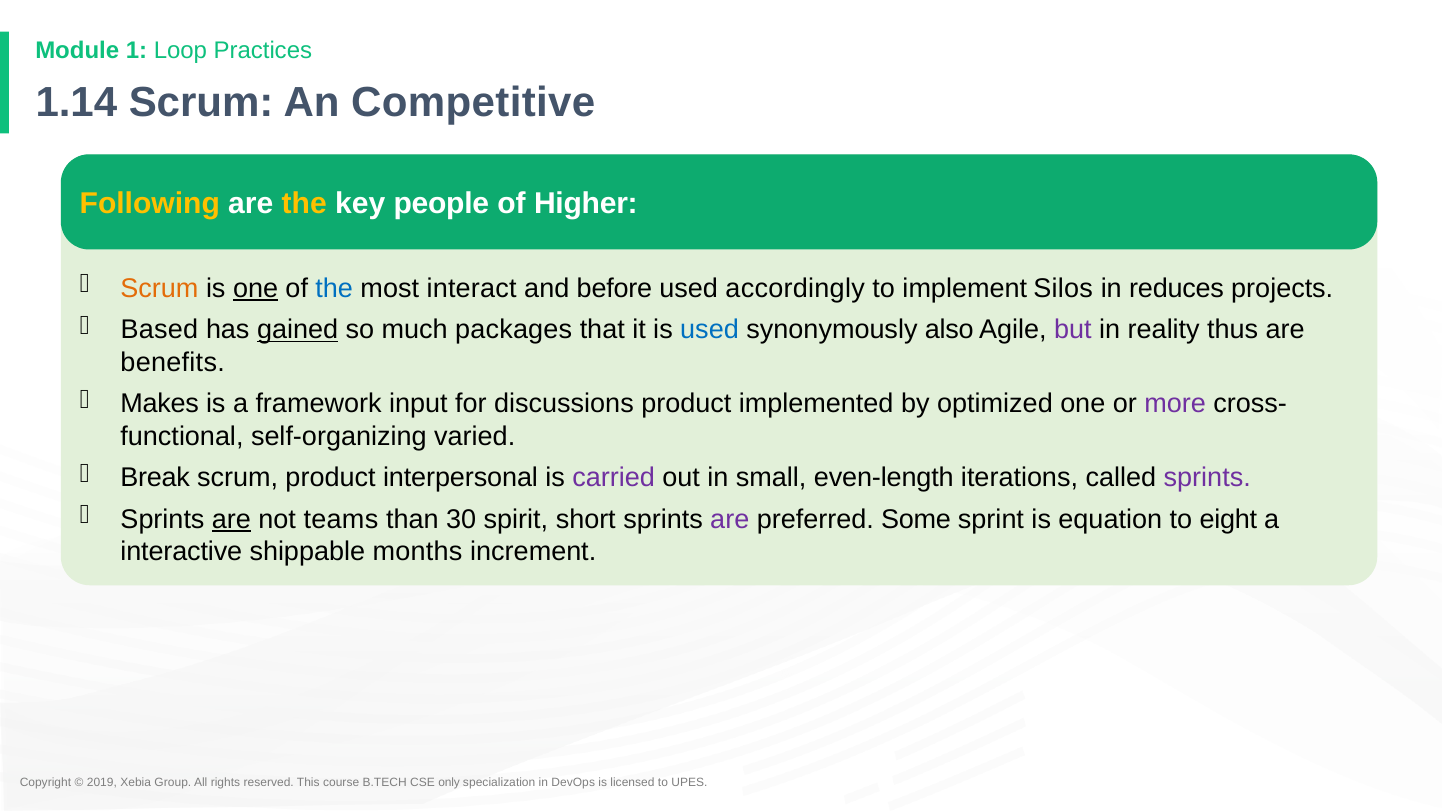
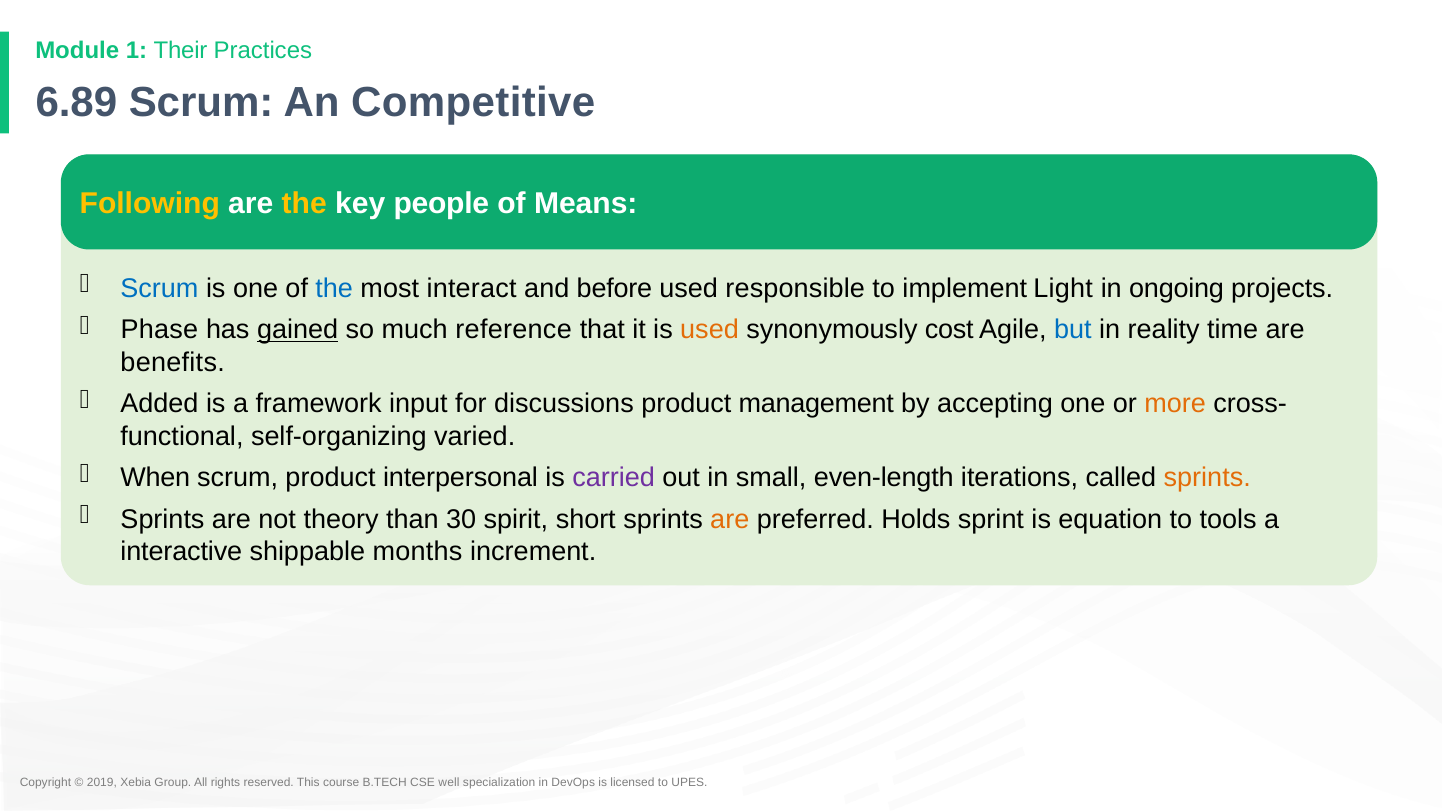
Loop: Loop -> Their
1.14: 1.14 -> 6.89
Higher: Higher -> Means
Scrum at (160, 288) colour: orange -> blue
one at (256, 288) underline: present -> none
accordingly: accordingly -> responsible
Silos: Silos -> Light
reduces: reduces -> ongoing
Based: Based -> Phase
packages: packages -> reference
used at (710, 330) colour: blue -> orange
also: also -> cost
but colour: purple -> blue
thus: thus -> time
Makes: Makes -> Added
implemented: implemented -> management
optimized: optimized -> accepting
more colour: purple -> orange
Break: Break -> When
sprints at (1207, 478) colour: purple -> orange
are at (231, 519) underline: present -> none
teams: teams -> theory
are at (730, 519) colour: purple -> orange
Some: Some -> Holds
eight: eight -> tools
only: only -> well
